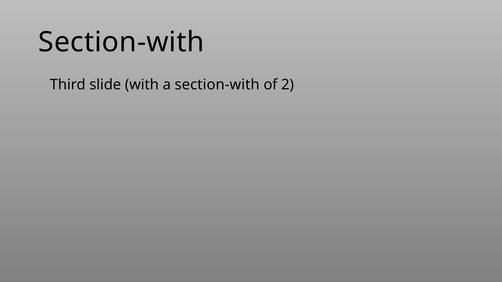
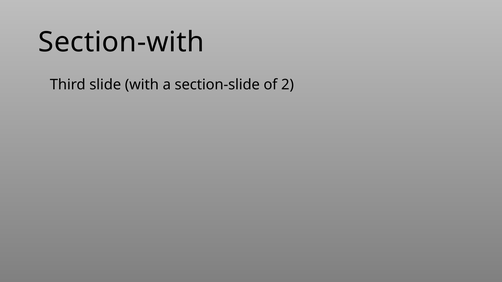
a section-with: section-with -> section-slide
